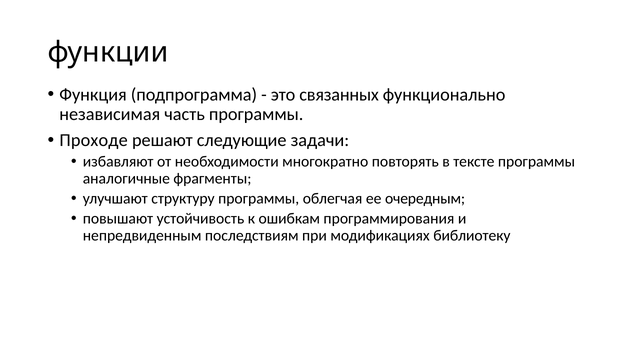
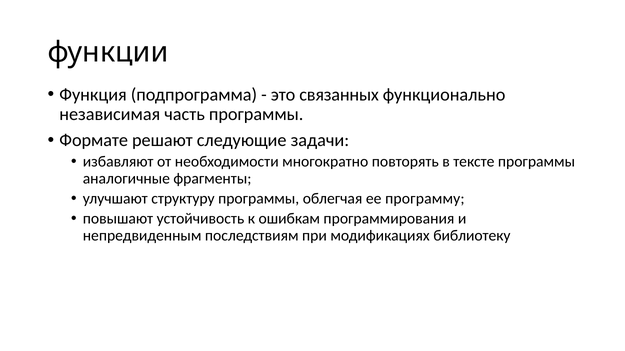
Проходе: Проходе -> Формате
очередным: очередным -> программу
